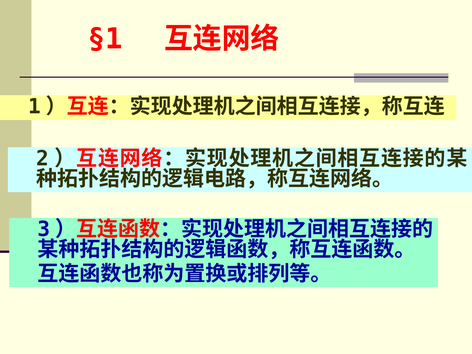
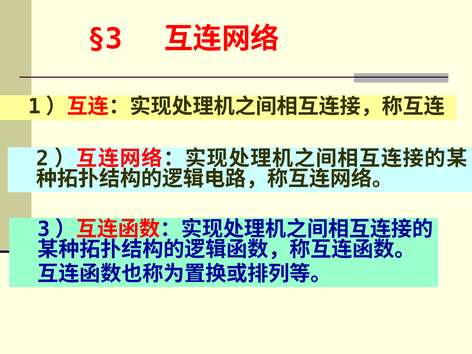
§1: §1 -> §3
